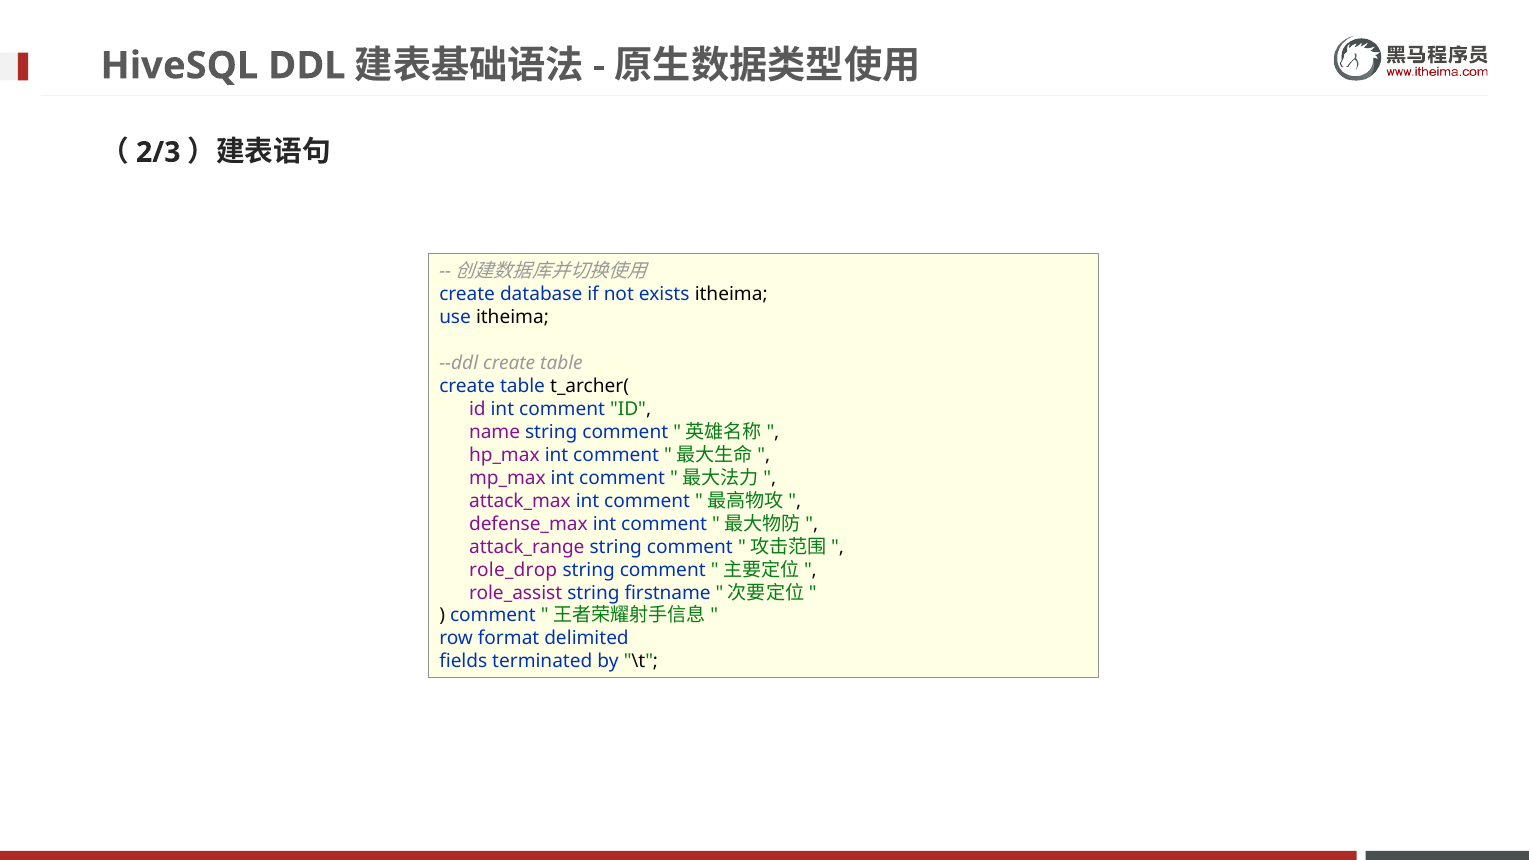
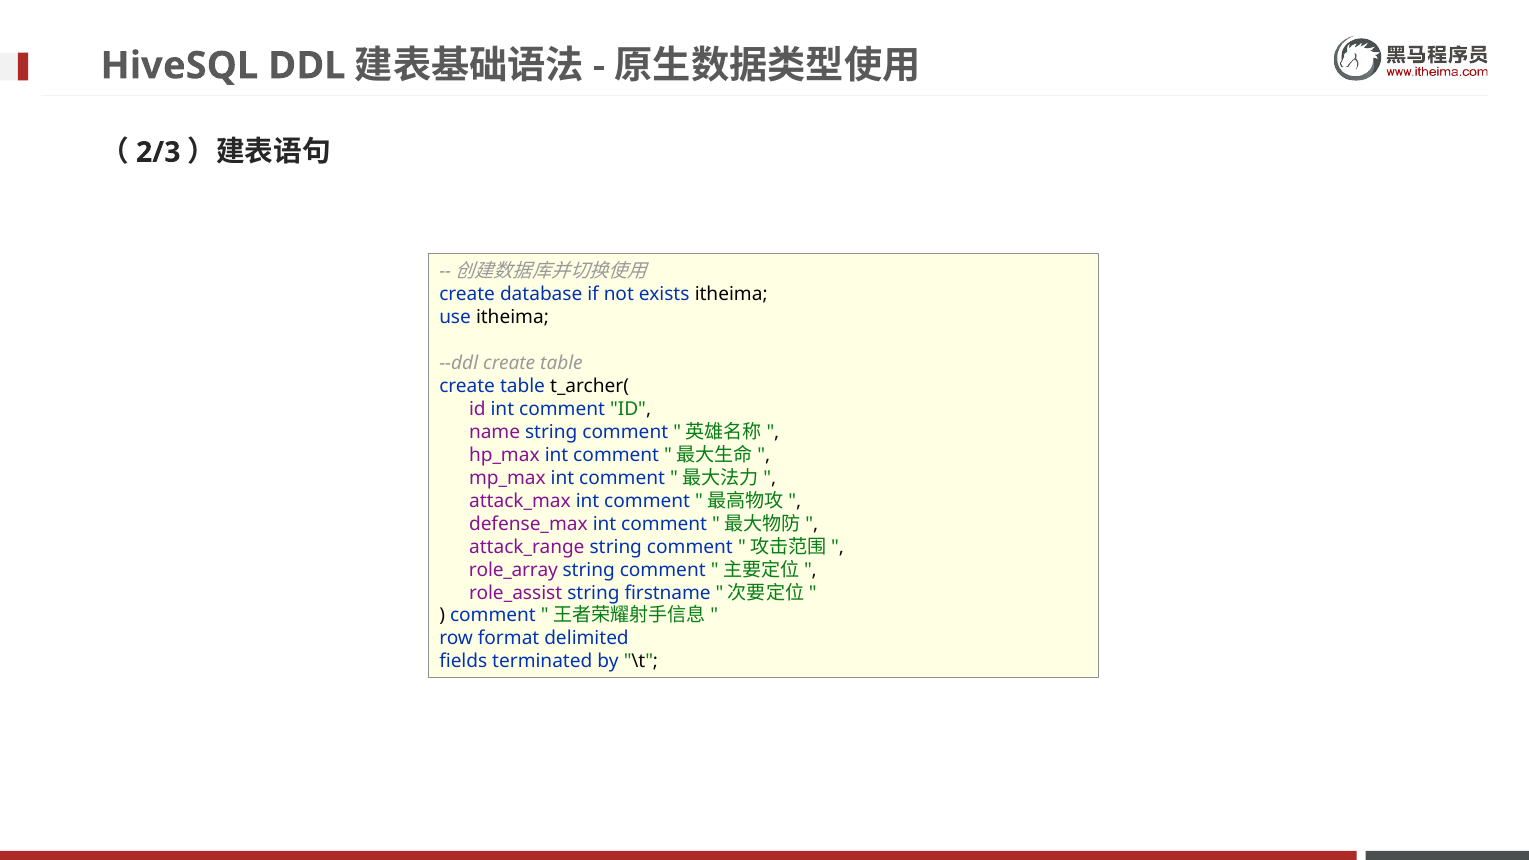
role_drop: role_drop -> role_array
